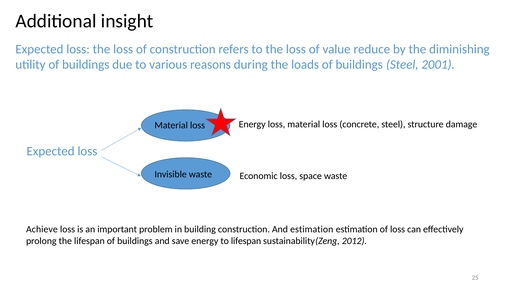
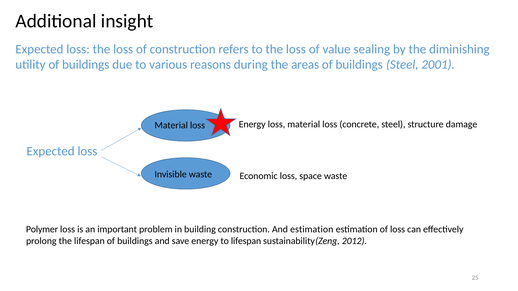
reduce: reduce -> sealing
loads: loads -> areas
Achieve: Achieve -> Polymer
